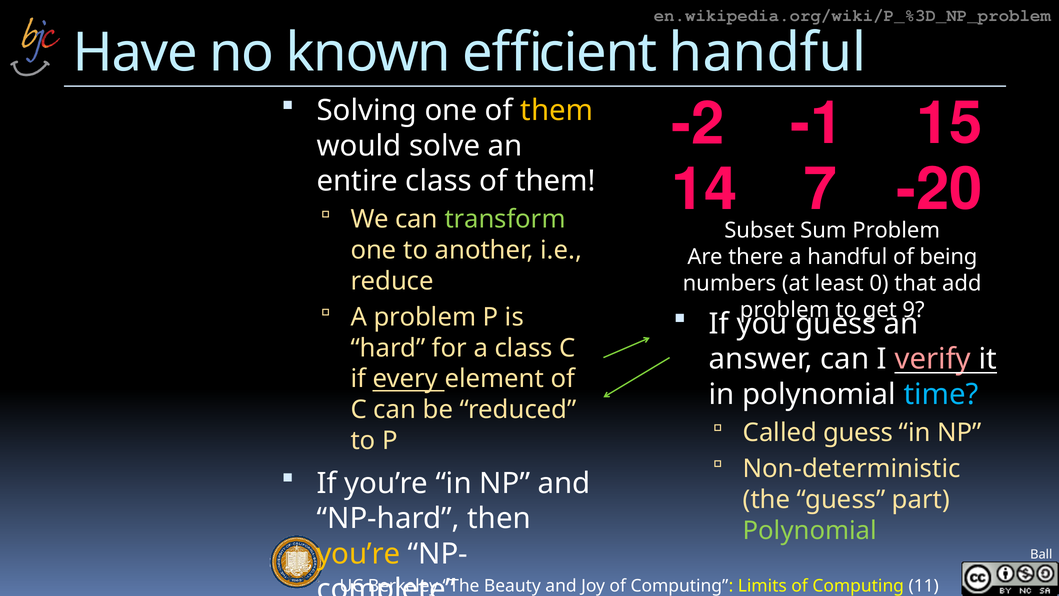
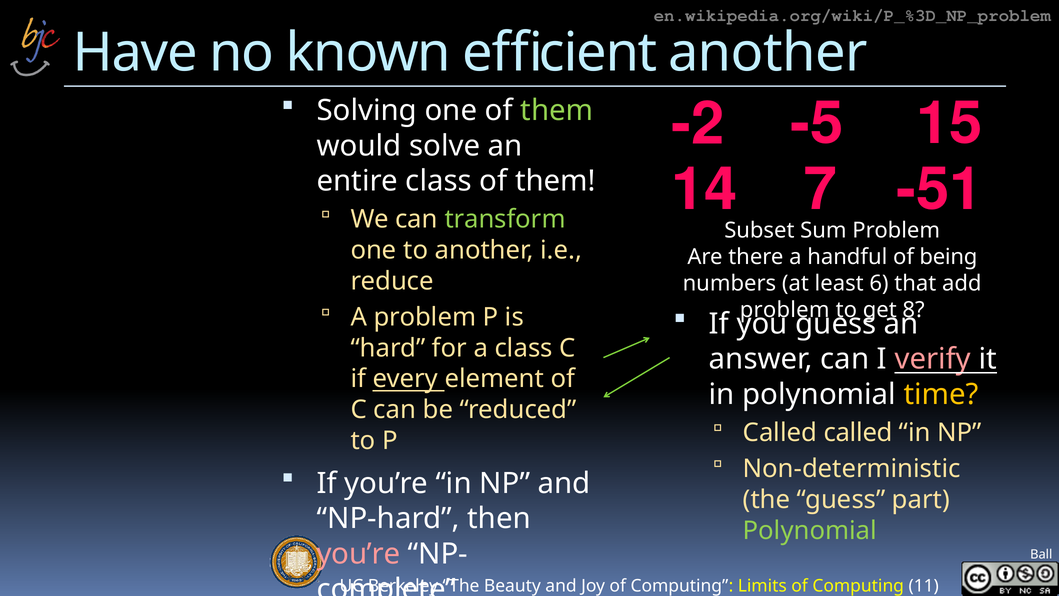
efficient handful: handful -> another
them at (557, 110) colour: yellow -> light green
-1: -1 -> -5
-20: -20 -> -51
0: 0 -> 6
9: 9 -> 8
time colour: light blue -> yellow
Called guess: guess -> called
you’re at (359, 554) colour: yellow -> pink
